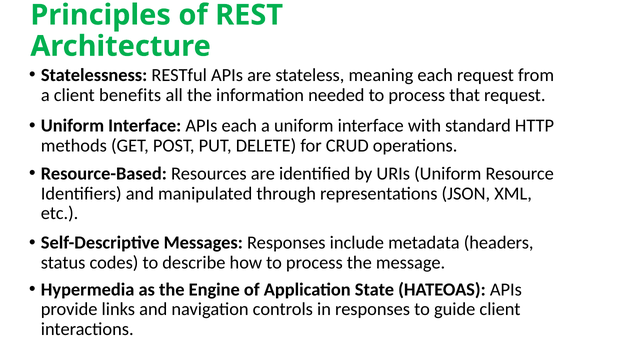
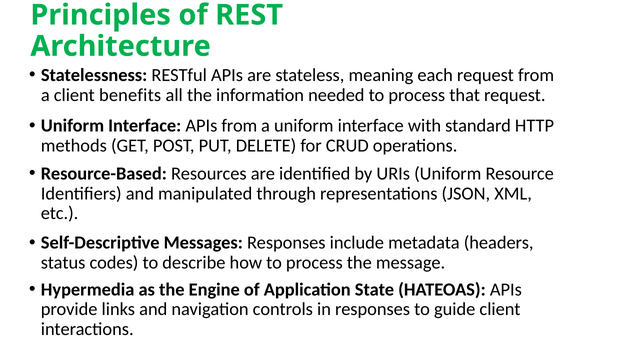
APIs each: each -> from
